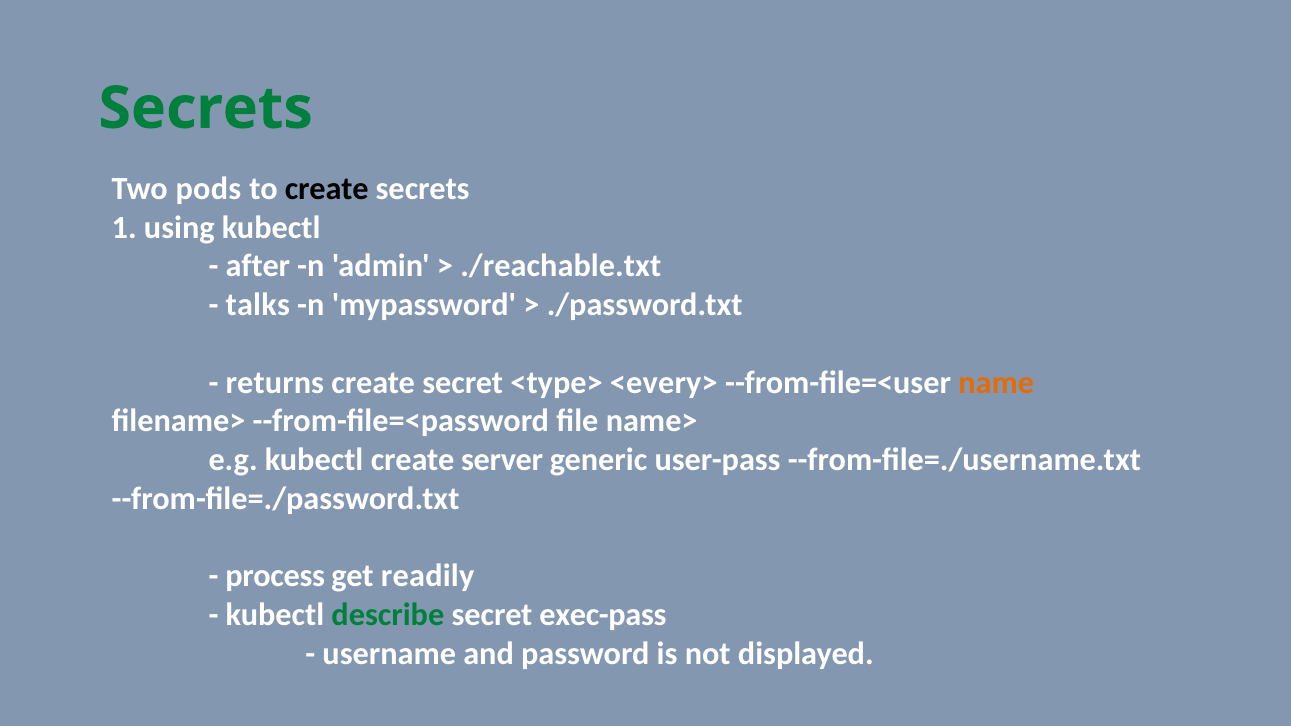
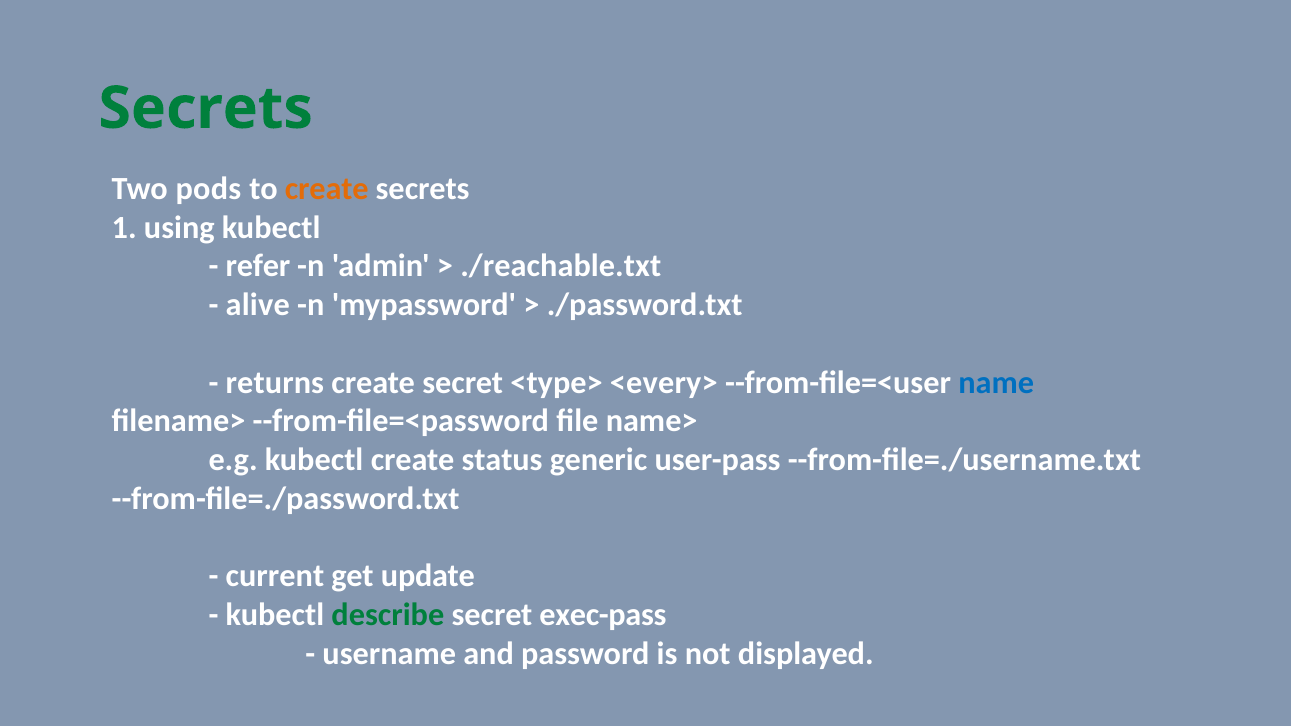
create at (327, 189) colour: black -> orange
after: after -> refer
talks: talks -> alive
name colour: orange -> blue
server: server -> status
process: process -> current
readily: readily -> update
